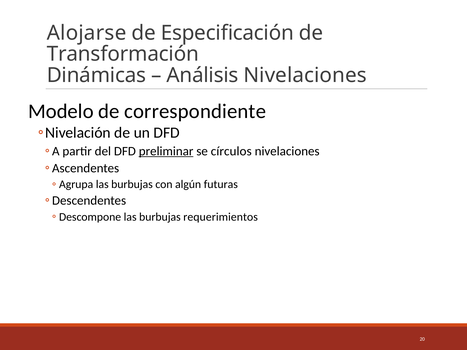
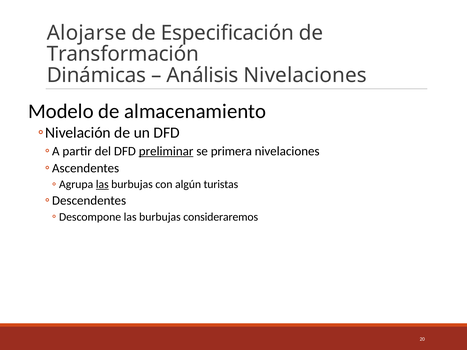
correspondiente: correspondiente -> almacenamiento
círculos: círculos -> primera
las at (102, 184) underline: none -> present
futuras: futuras -> turistas
requerimientos: requerimientos -> consideraremos
